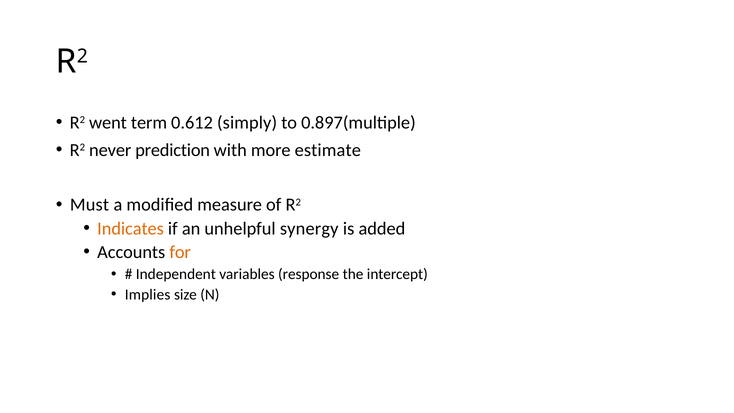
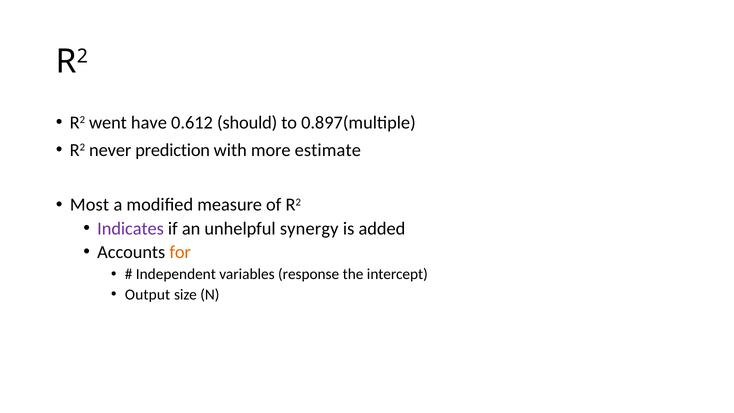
term: term -> have
simply: simply -> should
Must: Must -> Most
Indicates colour: orange -> purple
Implies: Implies -> Output
